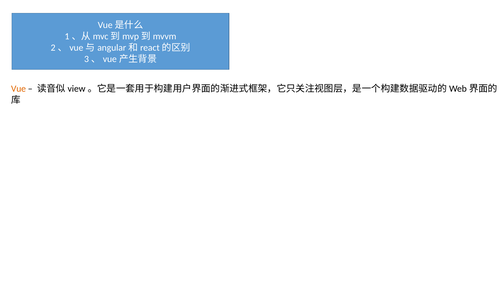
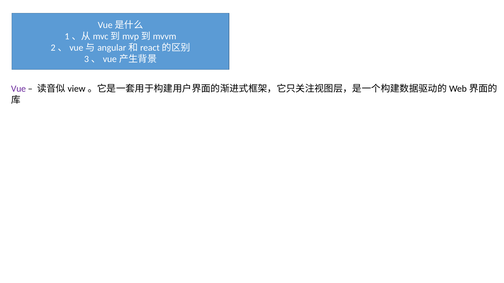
Vue colour: orange -> purple
